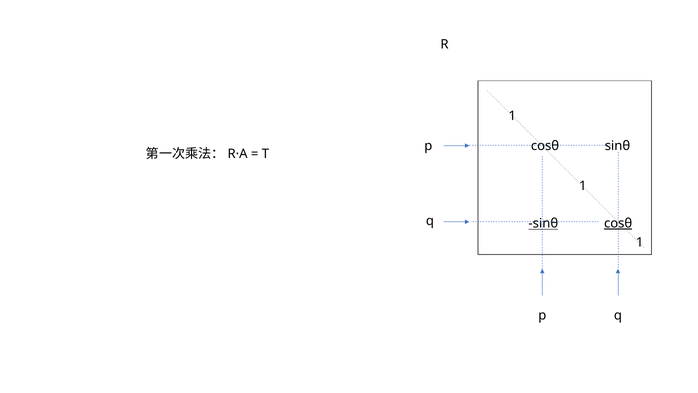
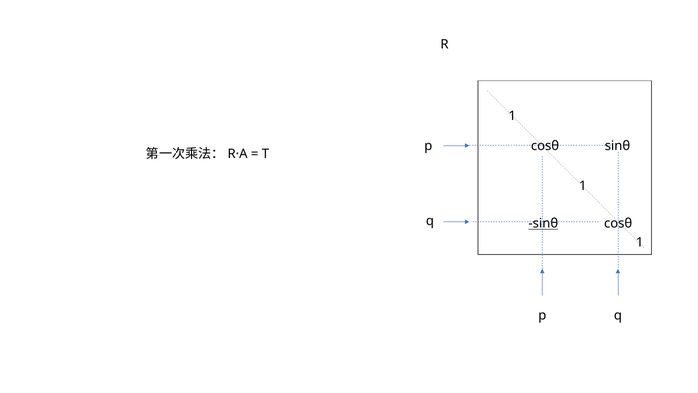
cosθ at (618, 223) underline: present -> none
